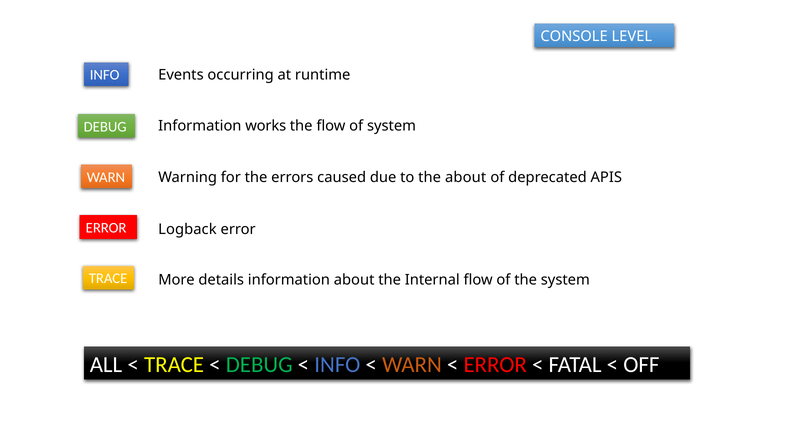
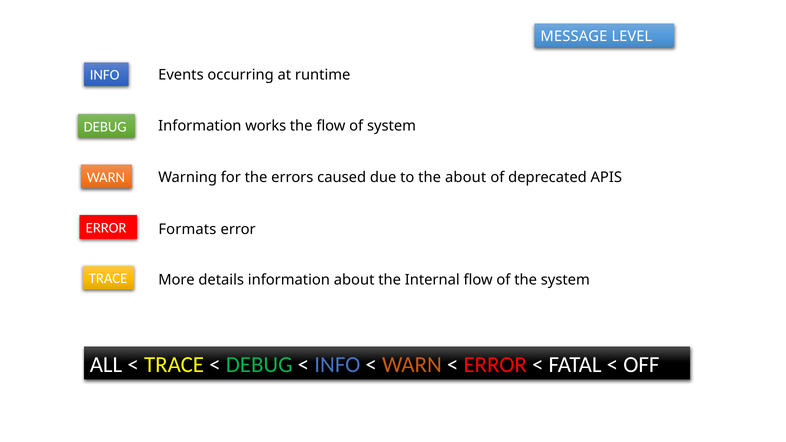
CONSOLE: CONSOLE -> MESSAGE
Logback: Logback -> Formats
